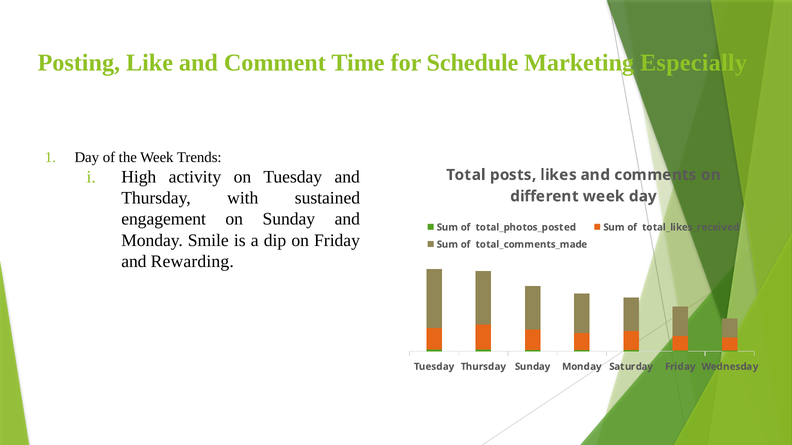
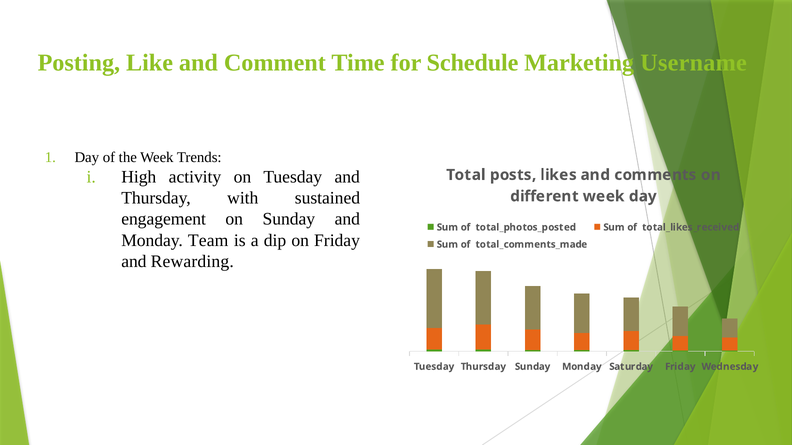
Especially: Especially -> Username
Smile: Smile -> Team
